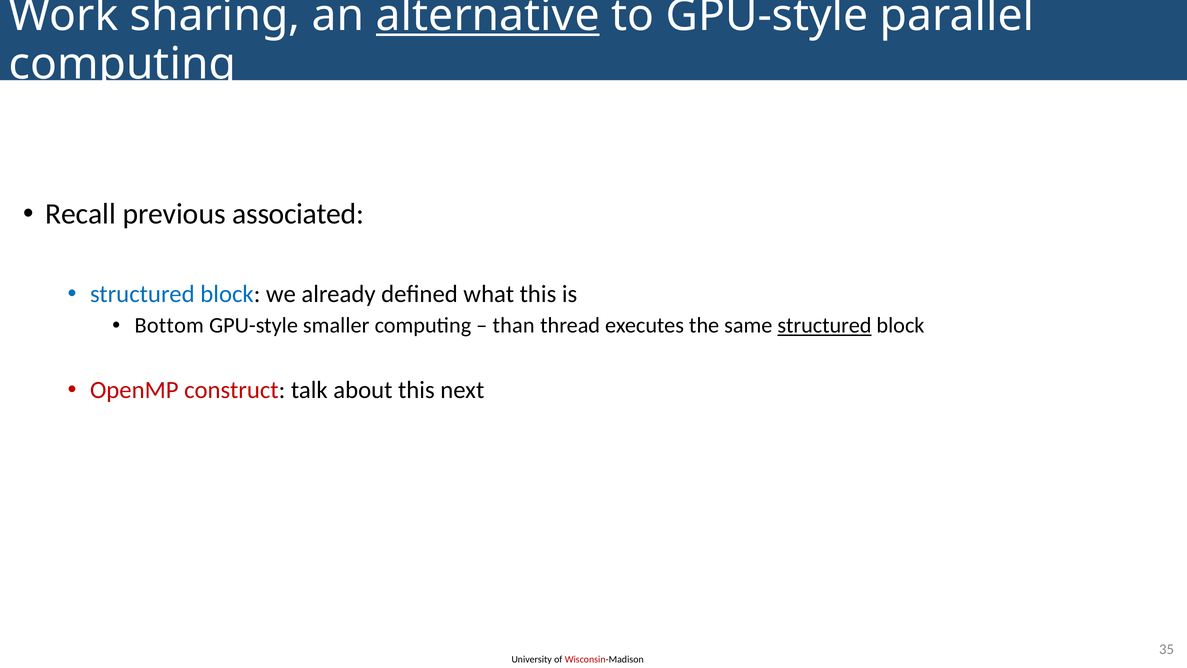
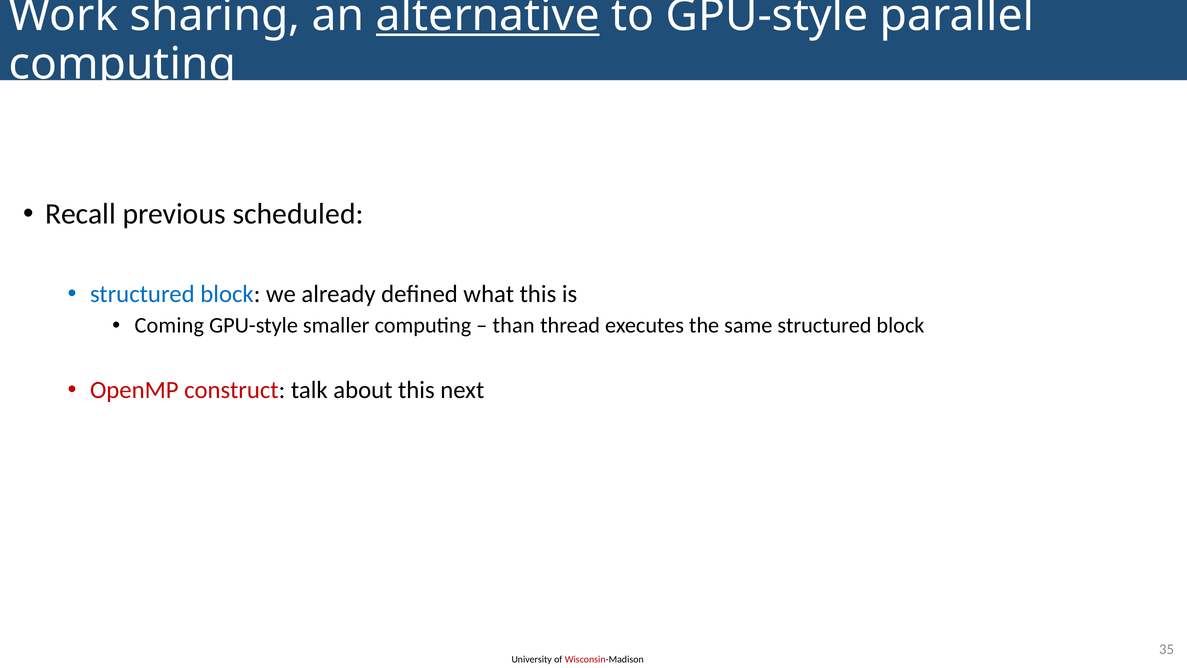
associated: associated -> scheduled
Bottom: Bottom -> Coming
structured at (824, 325) underline: present -> none
